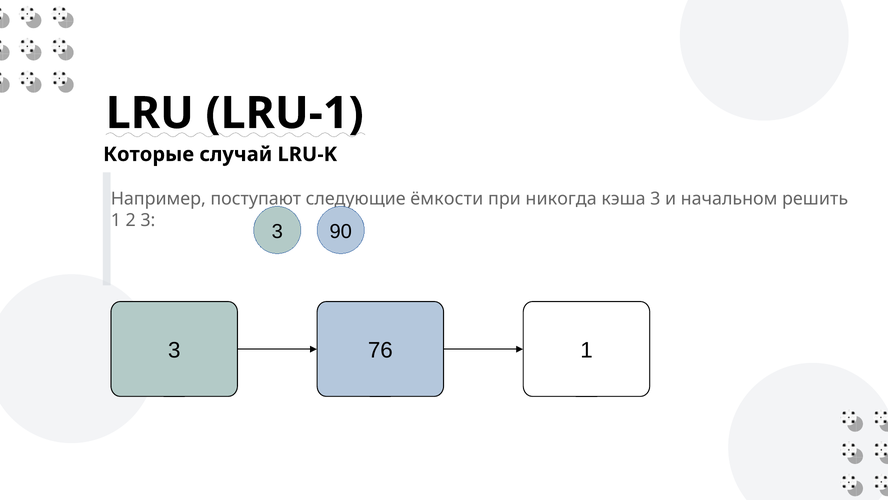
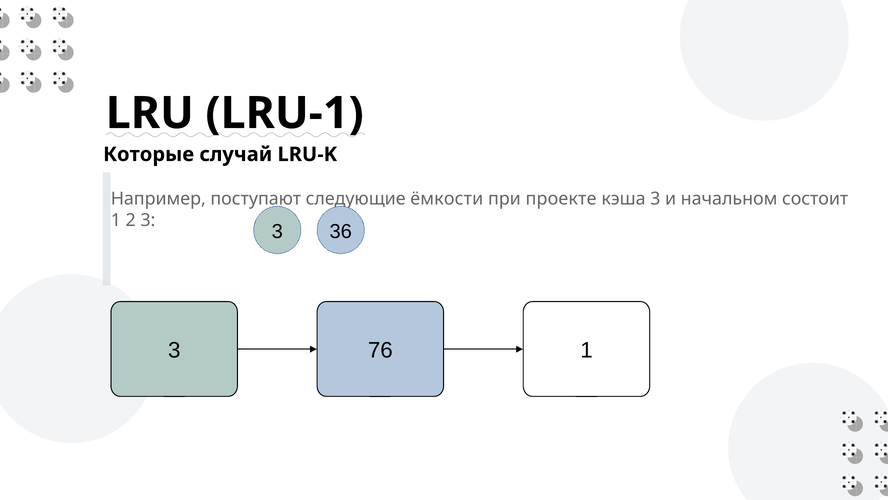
никогда: никогда -> проекте
решить: решить -> состоит
90: 90 -> 36
